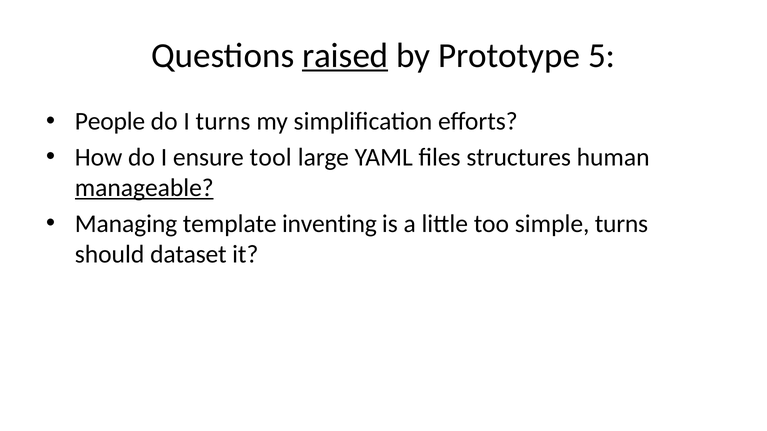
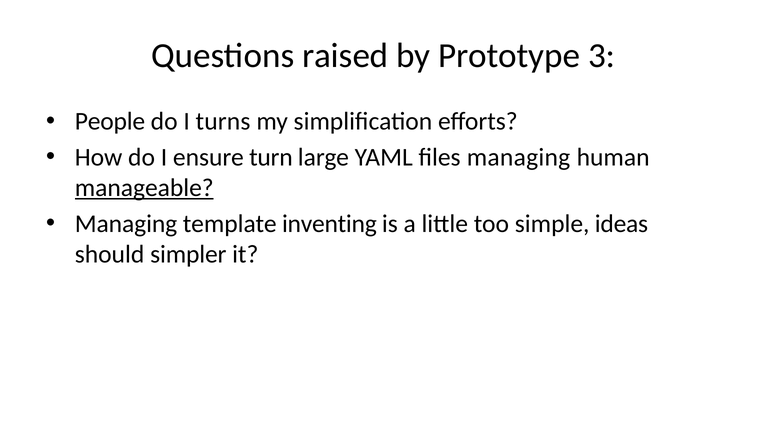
raised underline: present -> none
5: 5 -> 3
tool: tool -> turn
files structures: structures -> managing
simple turns: turns -> ideas
dataset: dataset -> simpler
